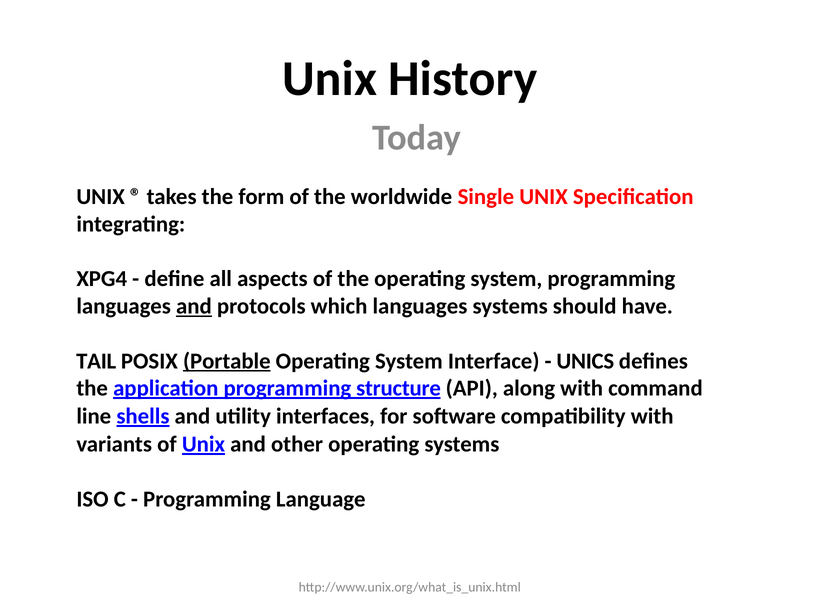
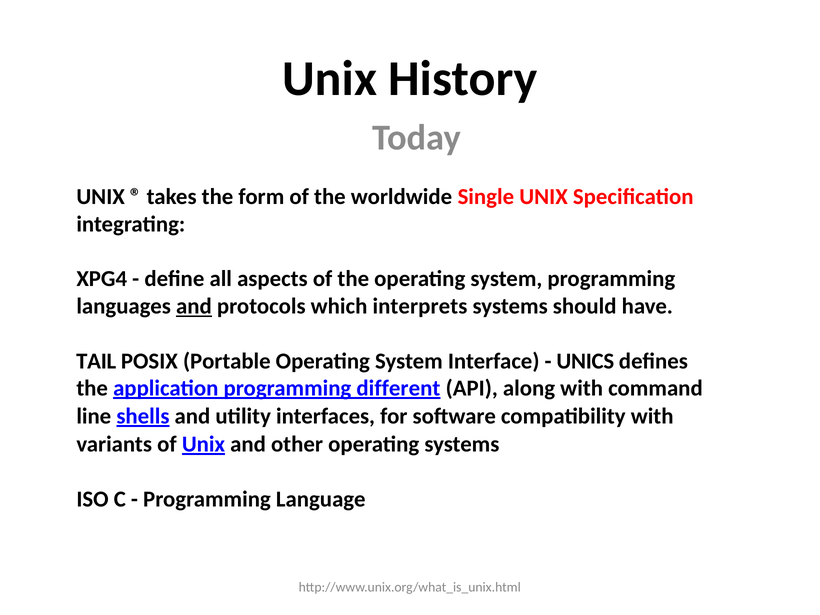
which languages: languages -> interprets
Portable underline: present -> none
structure: structure -> different
